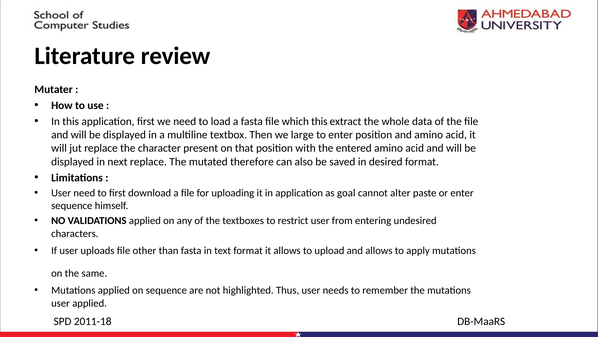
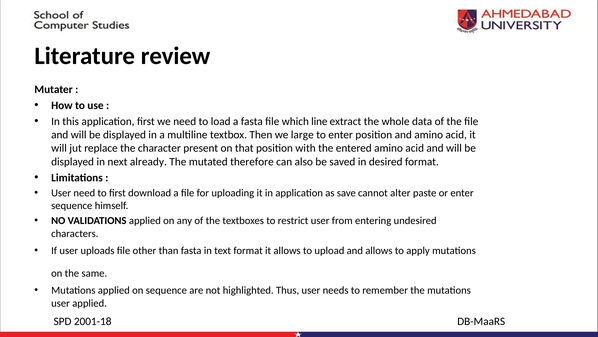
which this: this -> line
next replace: replace -> already
goal: goal -> save
2011-18: 2011-18 -> 2001-18
